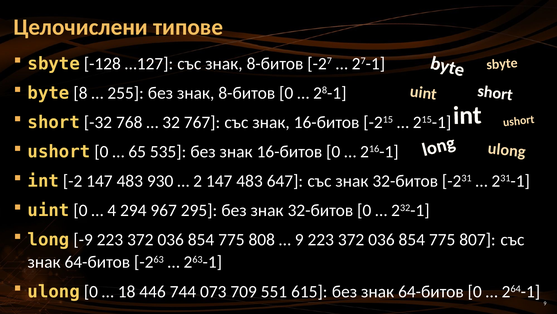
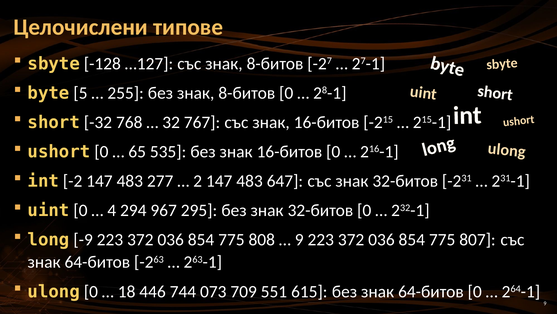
8: 8 -> 5
930: 930 -> 277
